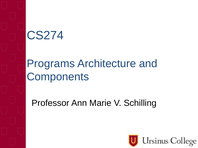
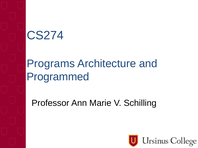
Components: Components -> Programmed
